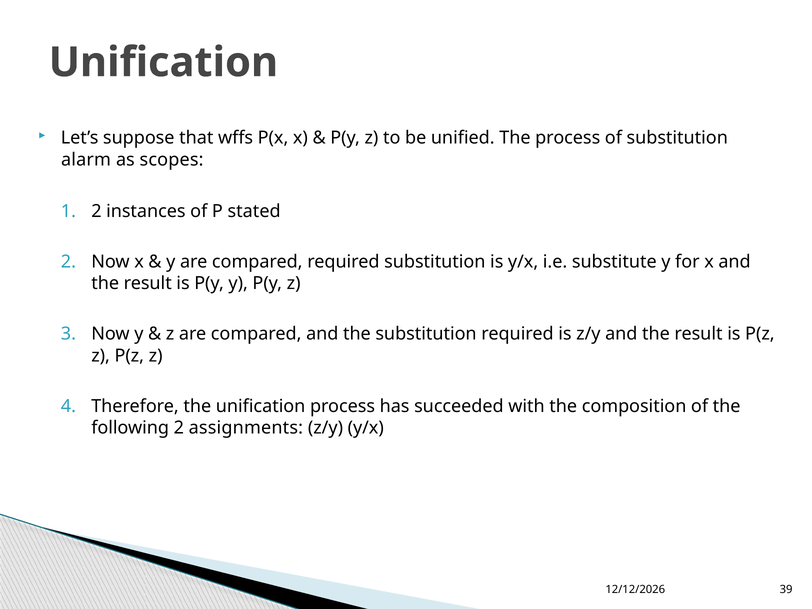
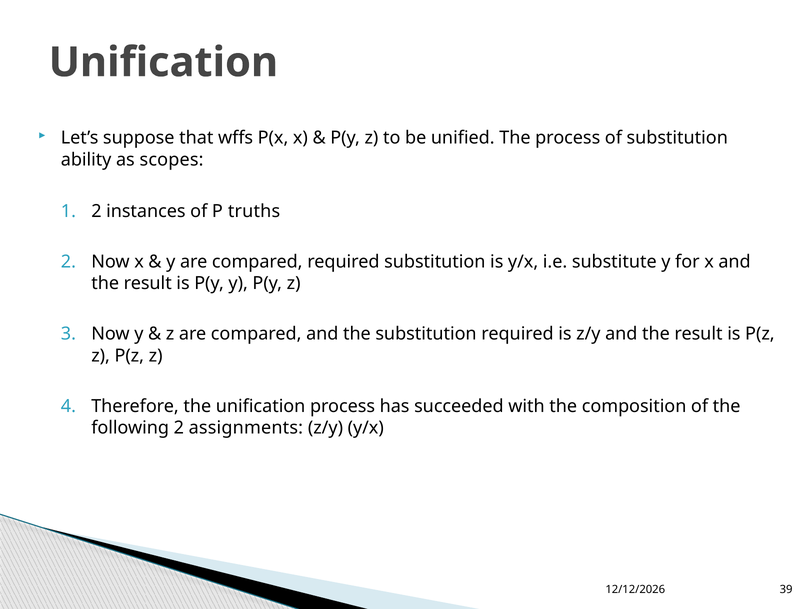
alarm: alarm -> ability
stated: stated -> truths
